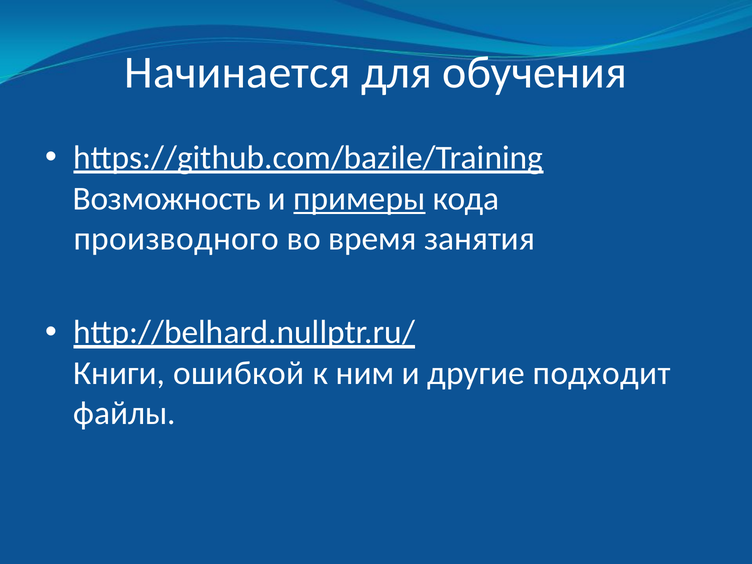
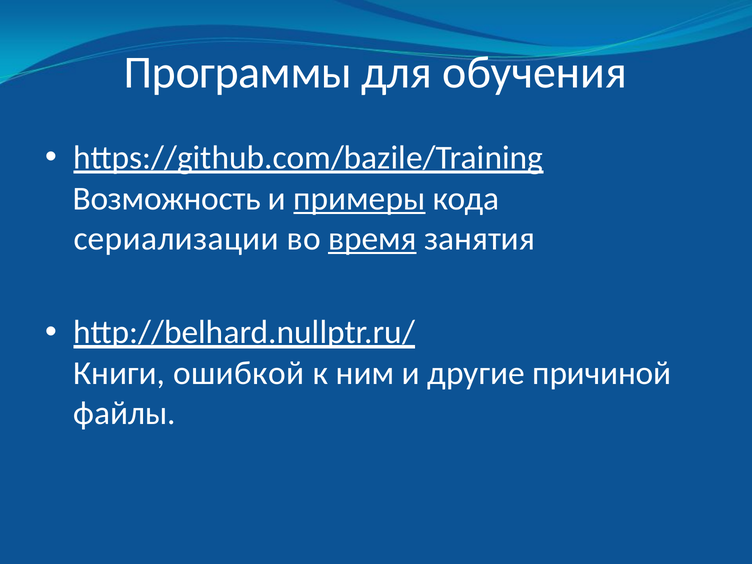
Начинается: Начинается -> Программы
производного: производного -> сериализации
время underline: none -> present
подходит: подходит -> причиной
